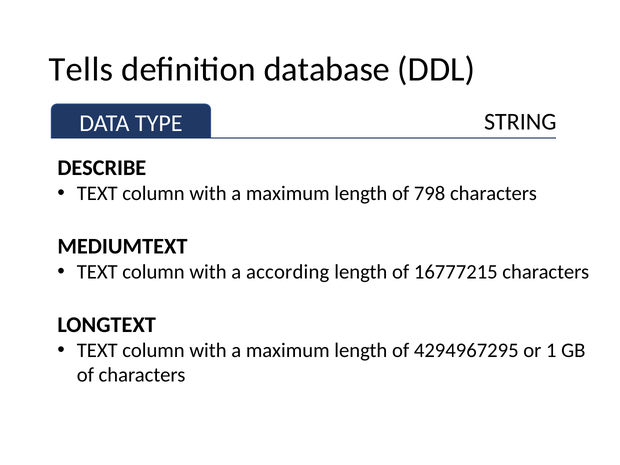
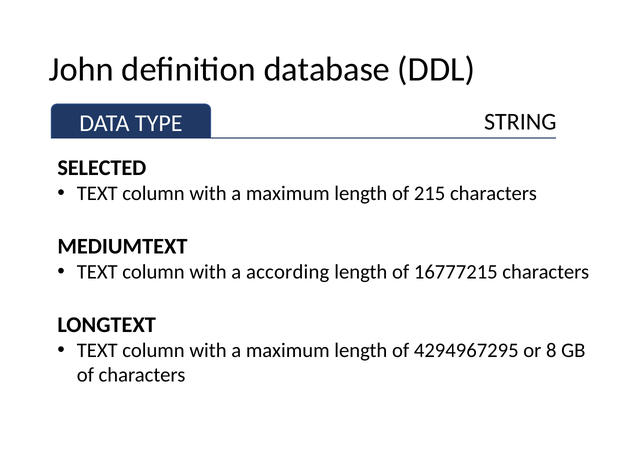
Tells: Tells -> John
DESCRIBE: DESCRIBE -> SELECTED
798: 798 -> 215
1: 1 -> 8
